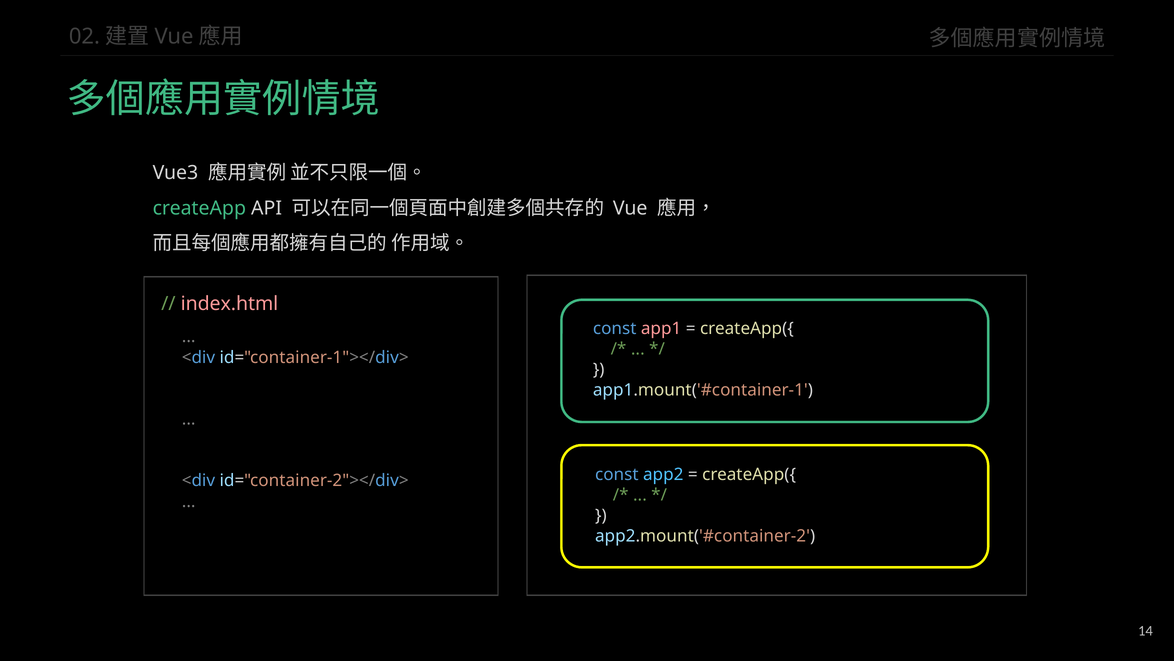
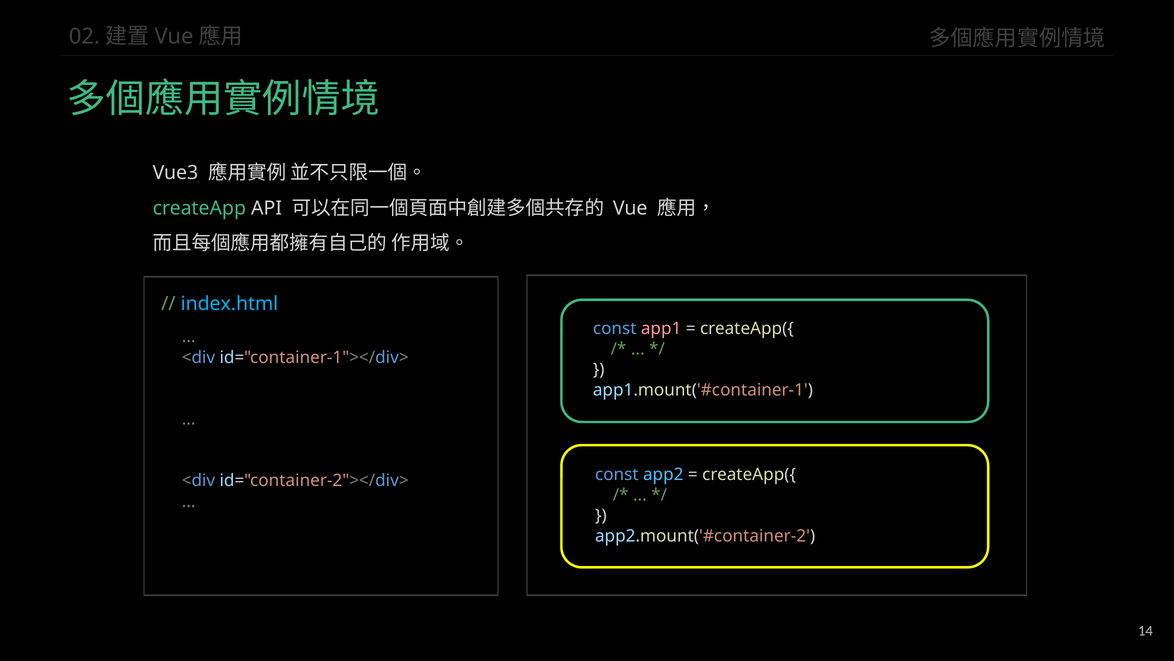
index.html colour: pink -> light blue
